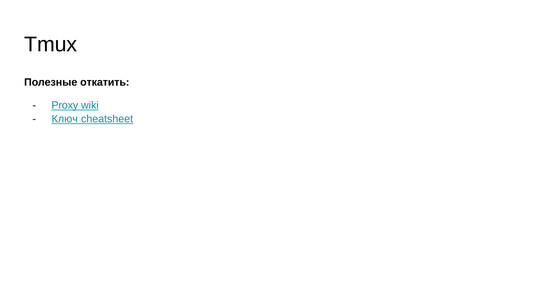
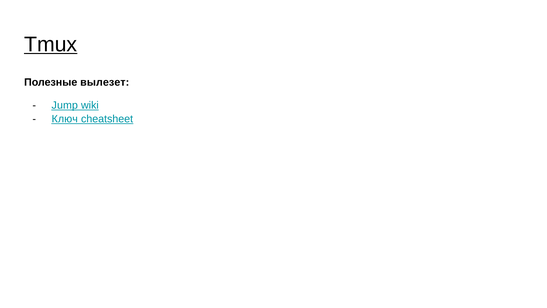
Tmux underline: none -> present
откатить: откатить -> вылезет
Proxy: Proxy -> Jump
